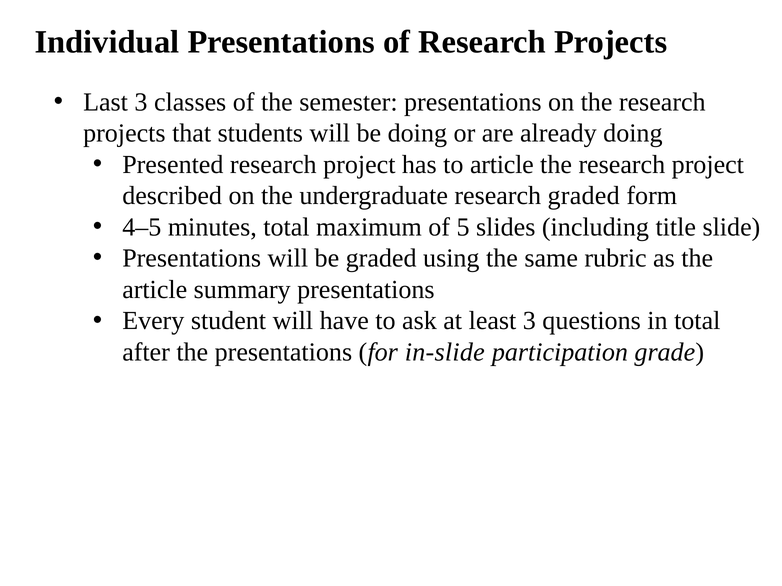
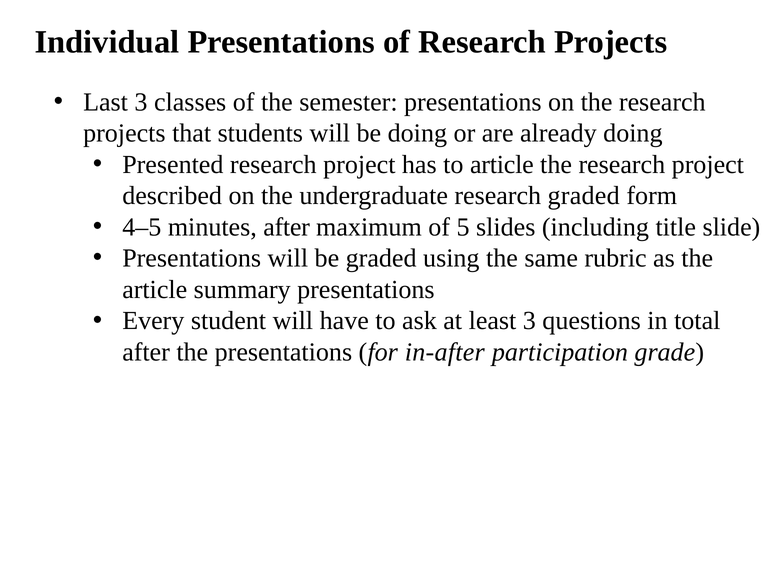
minutes total: total -> after
in-slide: in-slide -> in-after
